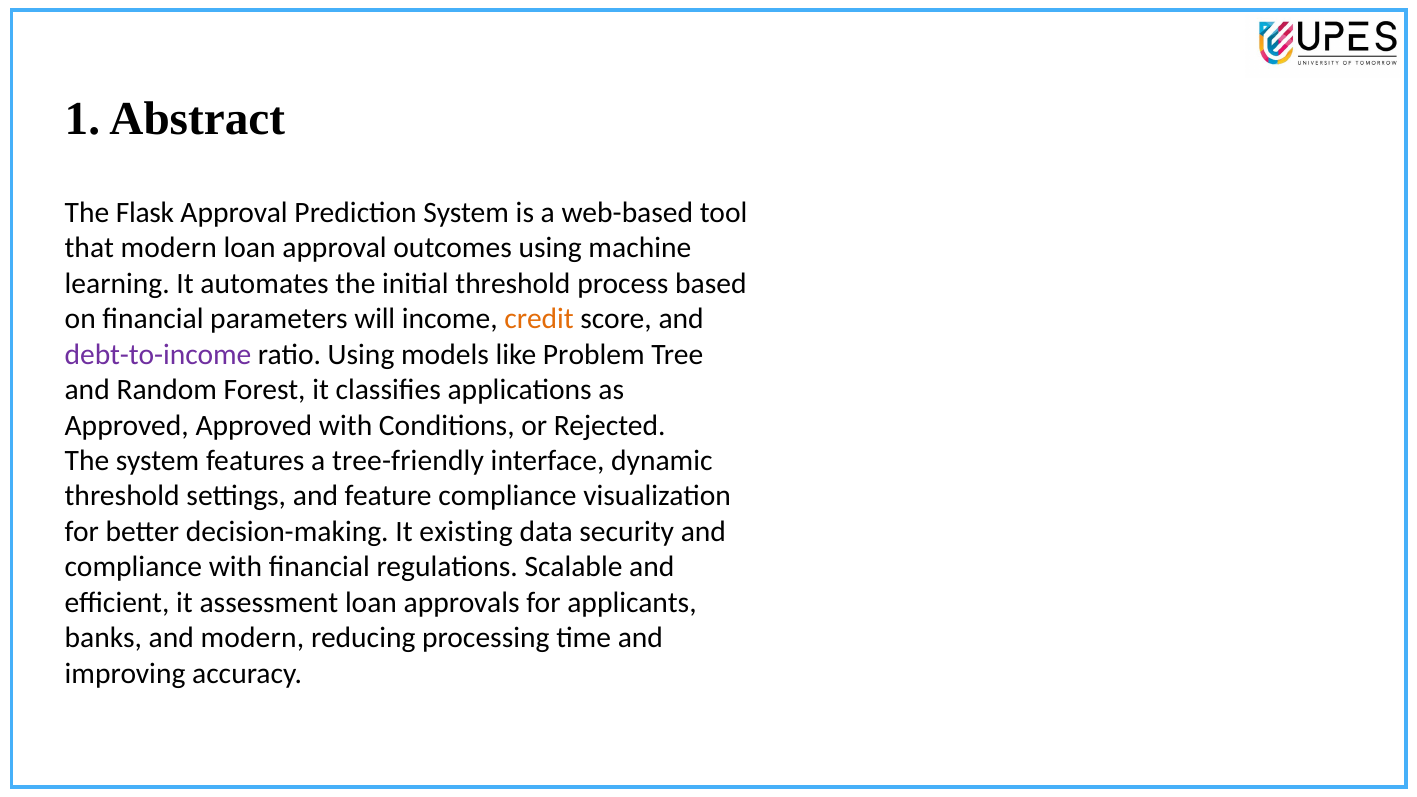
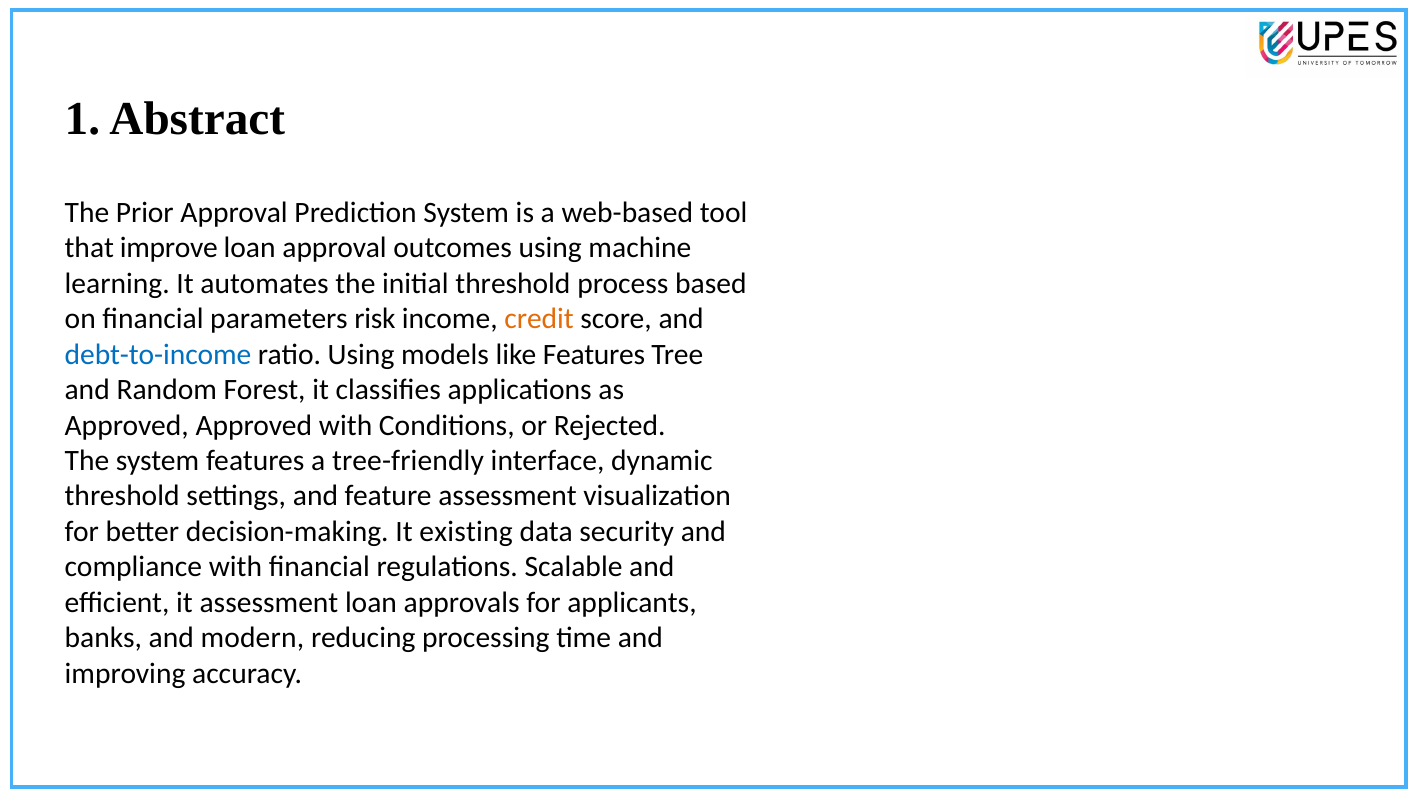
Flask: Flask -> Prior
that modern: modern -> improve
will: will -> risk
debt-to-income colour: purple -> blue
like Problem: Problem -> Features
feature compliance: compliance -> assessment
